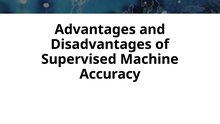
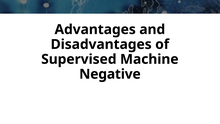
Accuracy: Accuracy -> Negative
